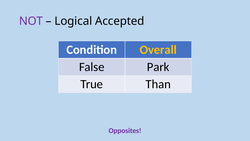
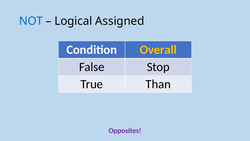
NOT colour: purple -> blue
Accepted: Accepted -> Assigned
Park: Park -> Stop
